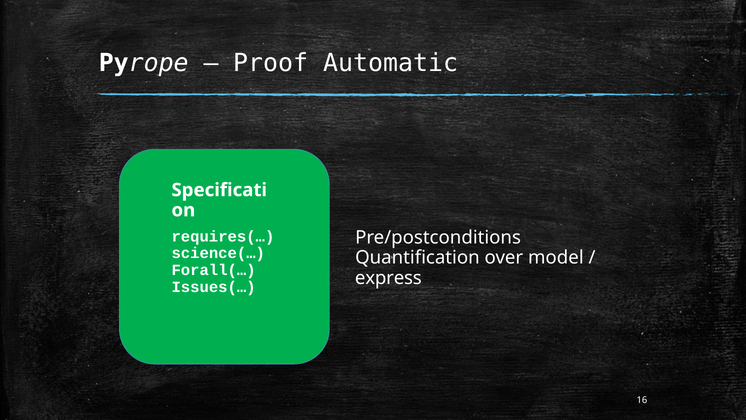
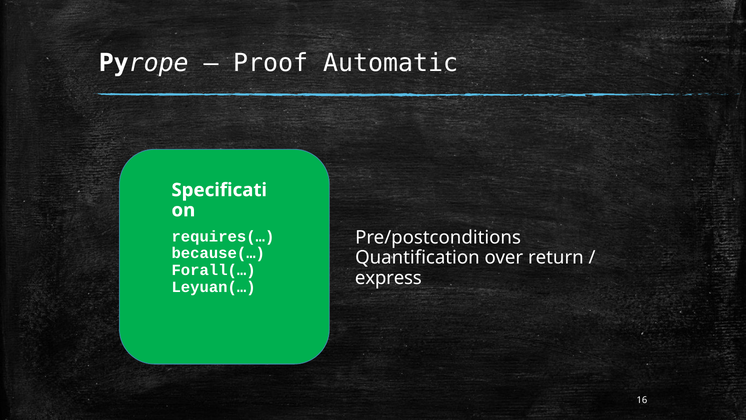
science(…: science(… -> because(…
model: model -> return
Issues(…: Issues(… -> Leyuan(…
